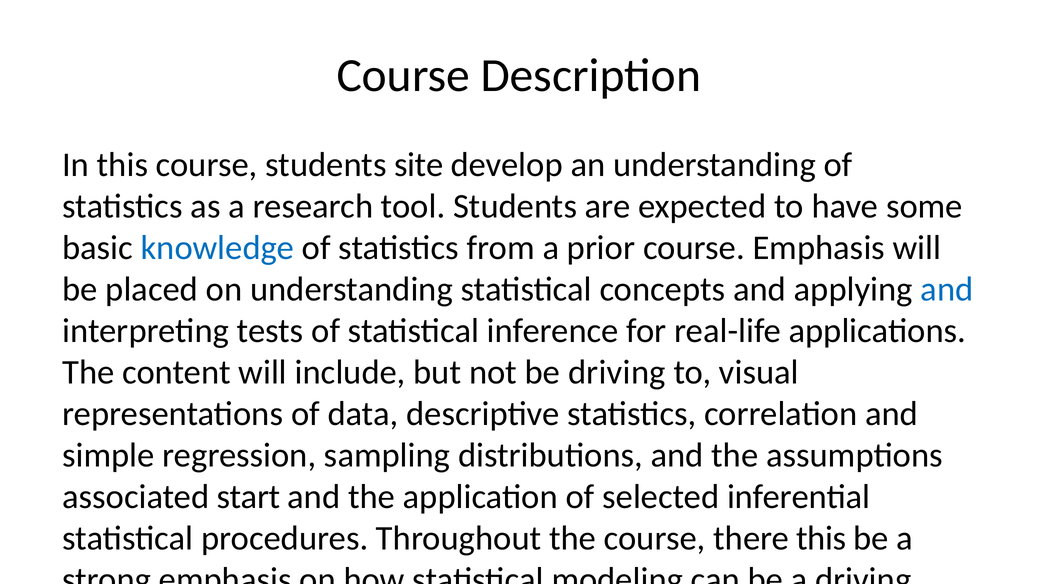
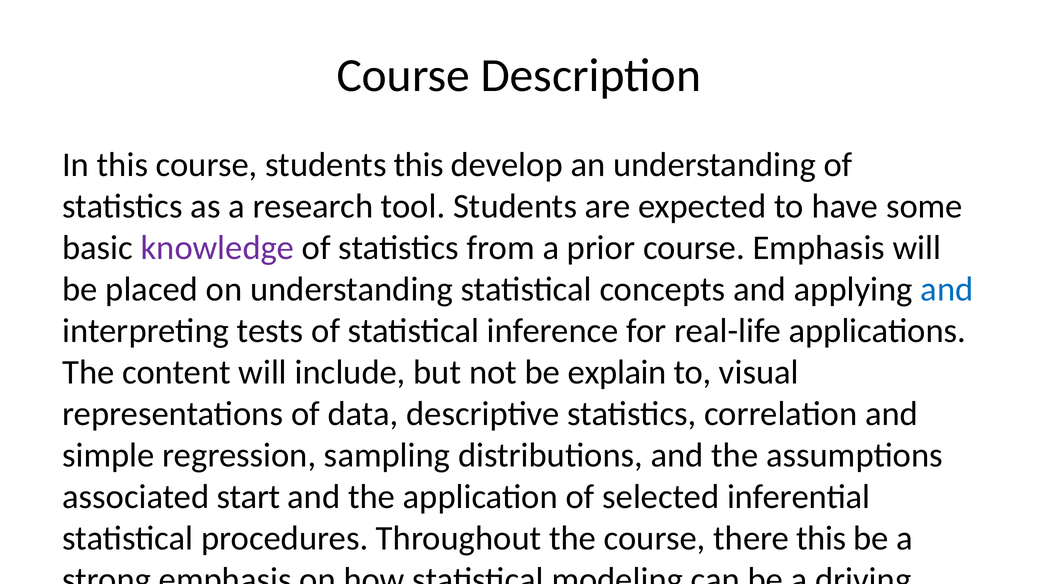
students site: site -> this
knowledge colour: blue -> purple
be driving: driving -> explain
